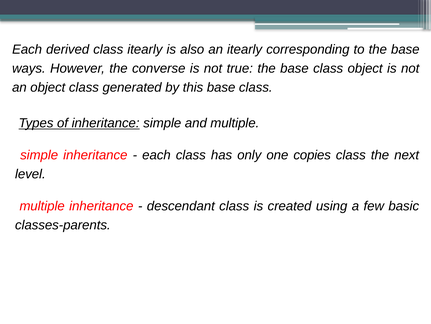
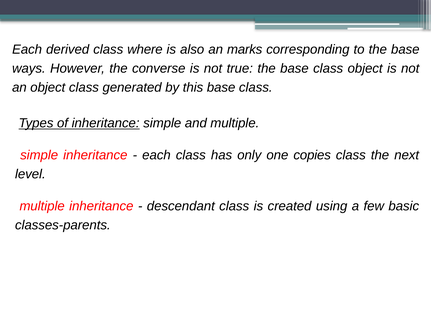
class itearly: itearly -> where
an itearly: itearly -> marks
